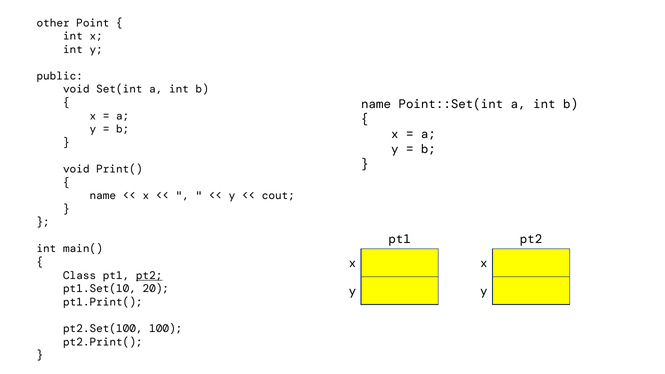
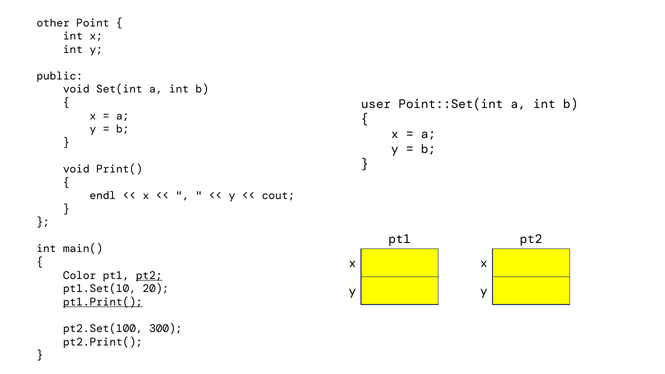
name at (376, 104): name -> user
name at (103, 196): name -> endl
Class: Class -> Color
pt1.Print( underline: none -> present
100: 100 -> 300
